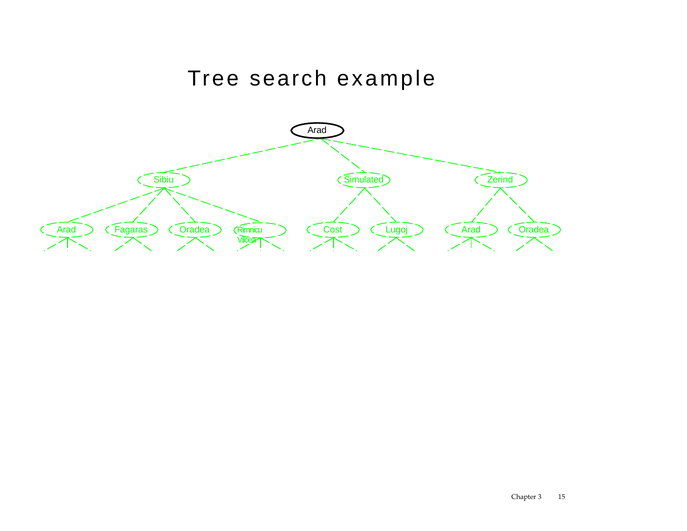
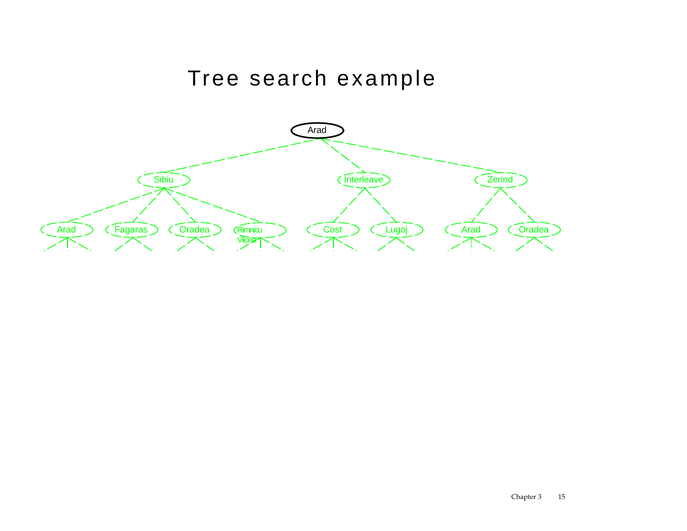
Simulated: Simulated -> Interleave
